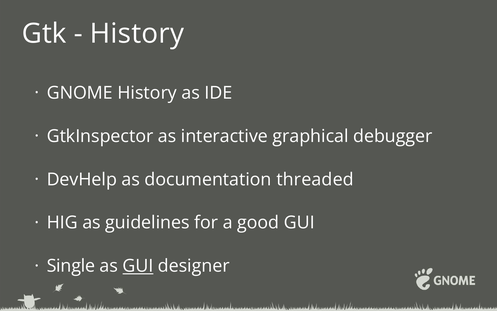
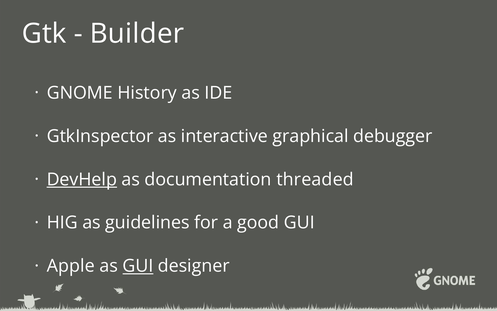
History at (137, 34): History -> Builder
DevHelp underline: none -> present
Single: Single -> Apple
